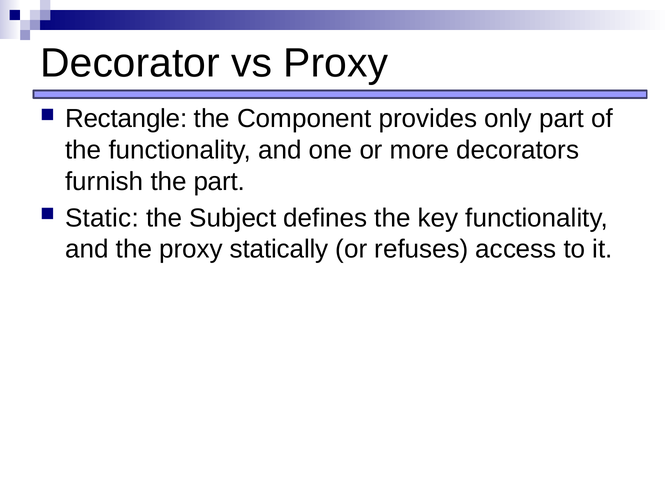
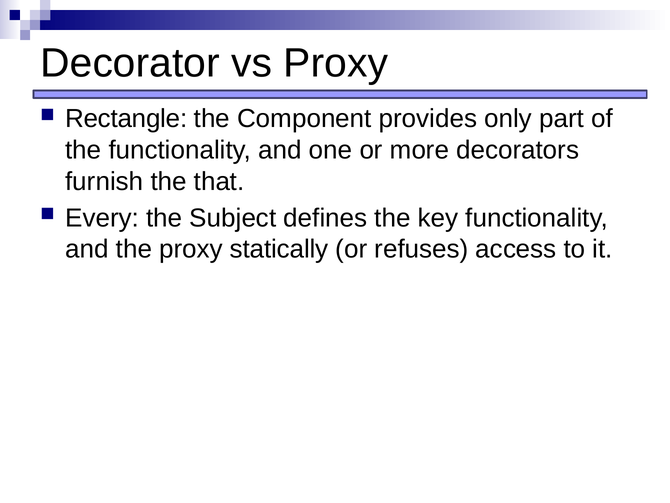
the part: part -> that
Static: Static -> Every
